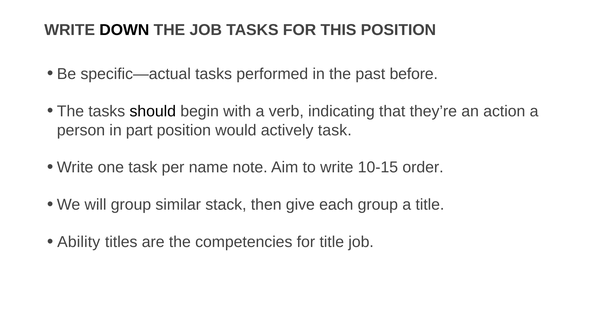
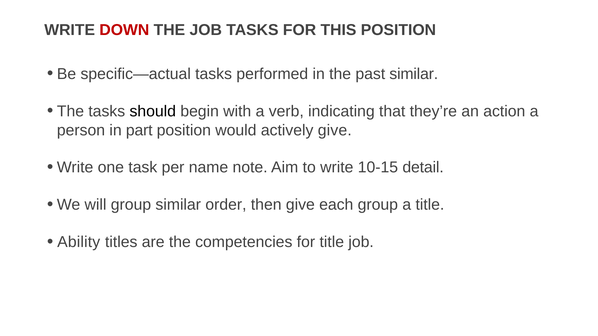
DOWN colour: black -> red
past before: before -> similar
actively task: task -> give
order: order -> detail
stack: stack -> order
